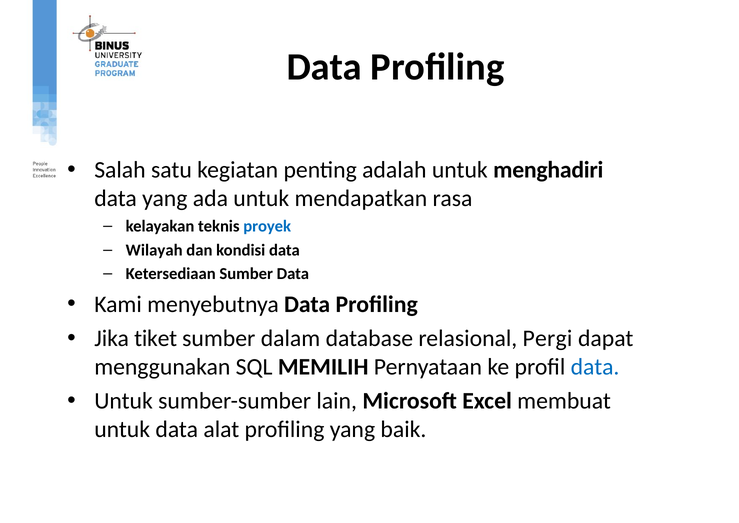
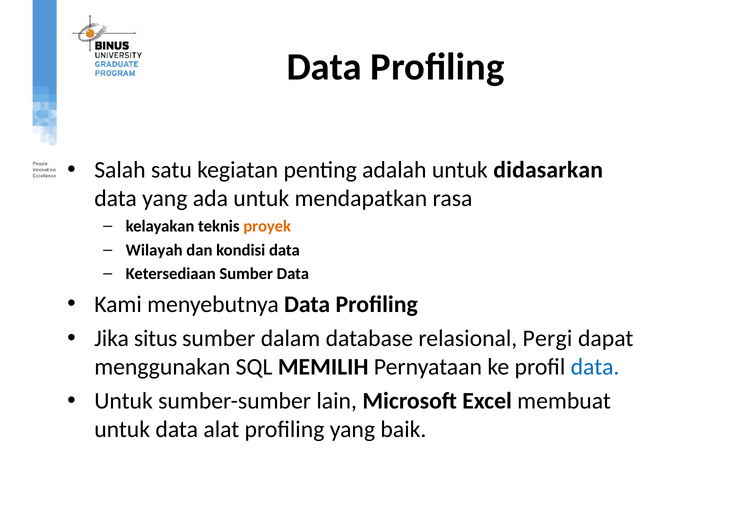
menghadiri: menghadiri -> didasarkan
proyek colour: blue -> orange
tiket: tiket -> situs
